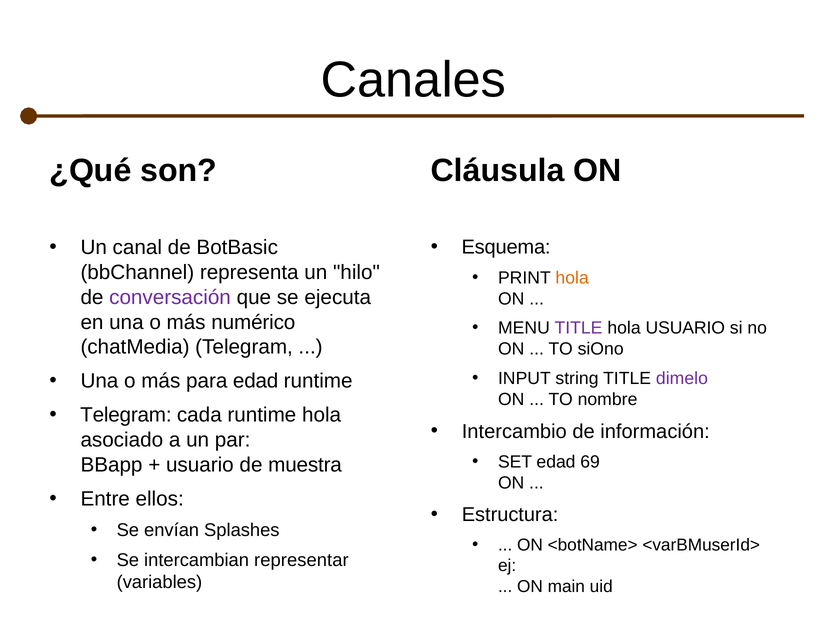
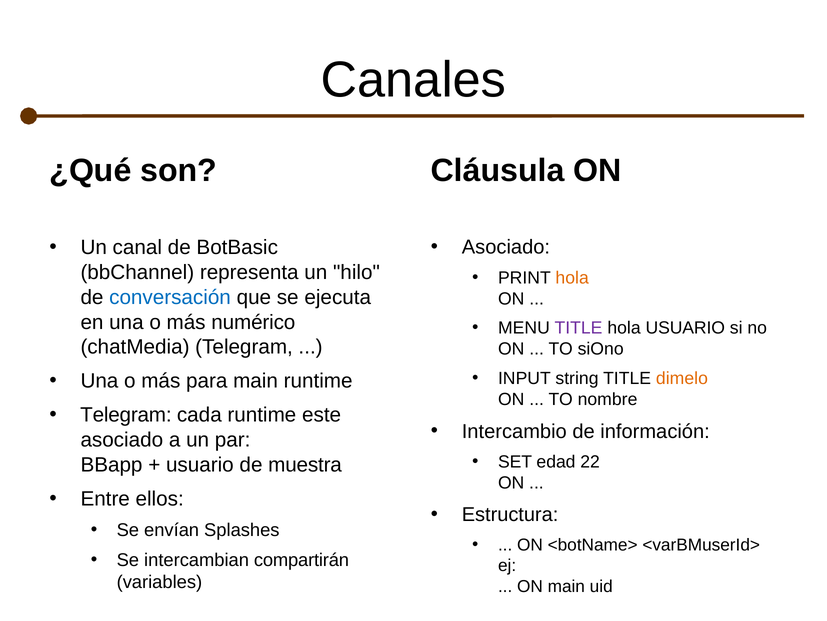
Esquema at (506, 247): Esquema -> Asociado
conversación colour: purple -> blue
dimelo colour: purple -> orange
para edad: edad -> main
runtime hola: hola -> este
69: 69 -> 22
representar: representar -> compartirán
